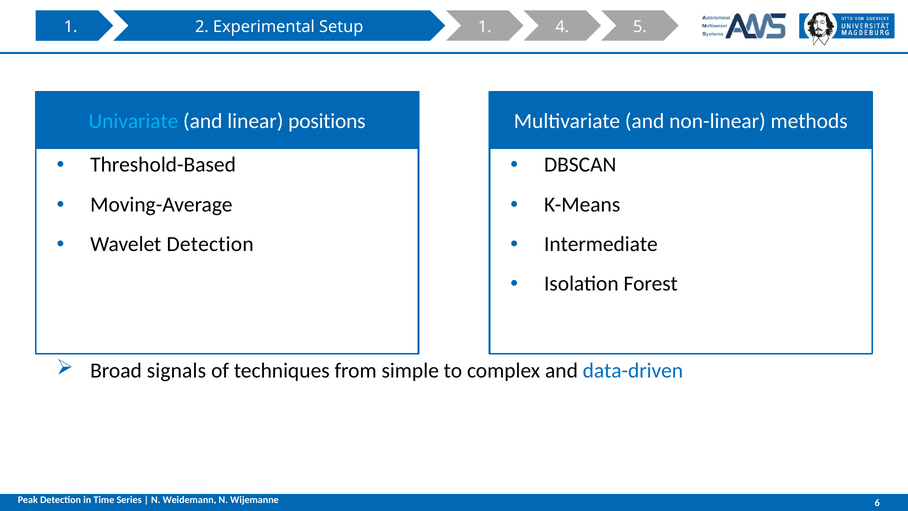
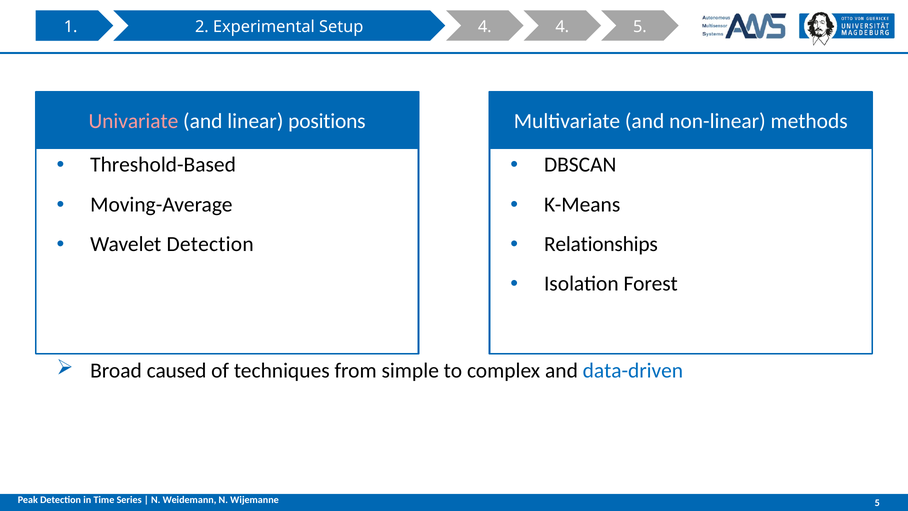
Setup 1: 1 -> 4
Univariate colour: light blue -> pink
Intermediate: Intermediate -> Relationships
signals: signals -> caused
Wijemanne 6: 6 -> 5
